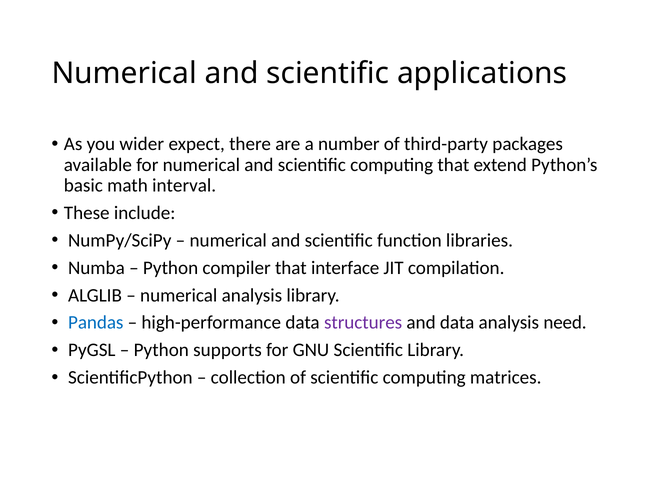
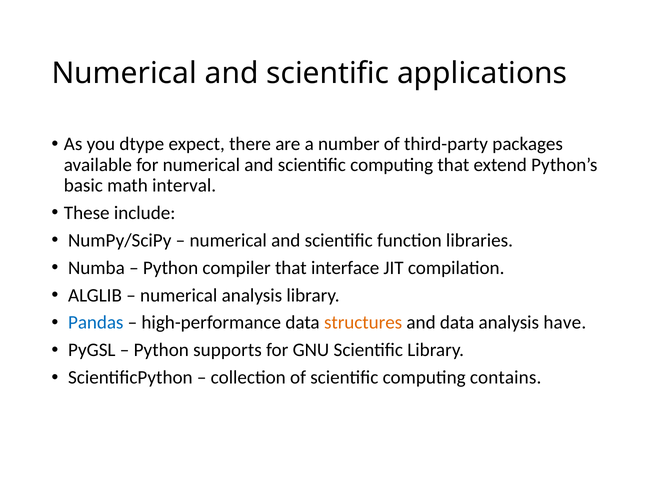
wider: wider -> dtype
structures colour: purple -> orange
need: need -> have
matrices: matrices -> contains
